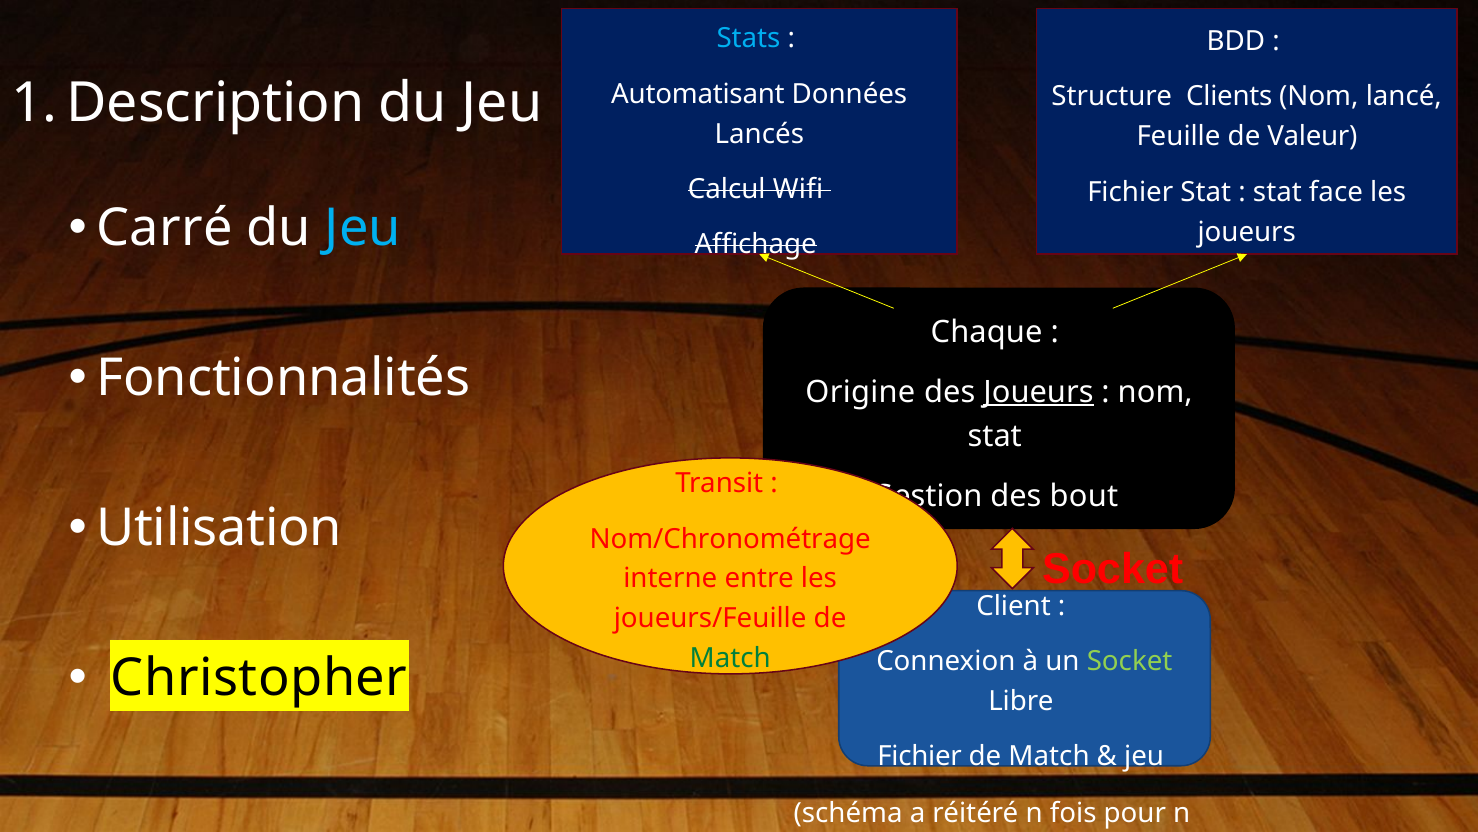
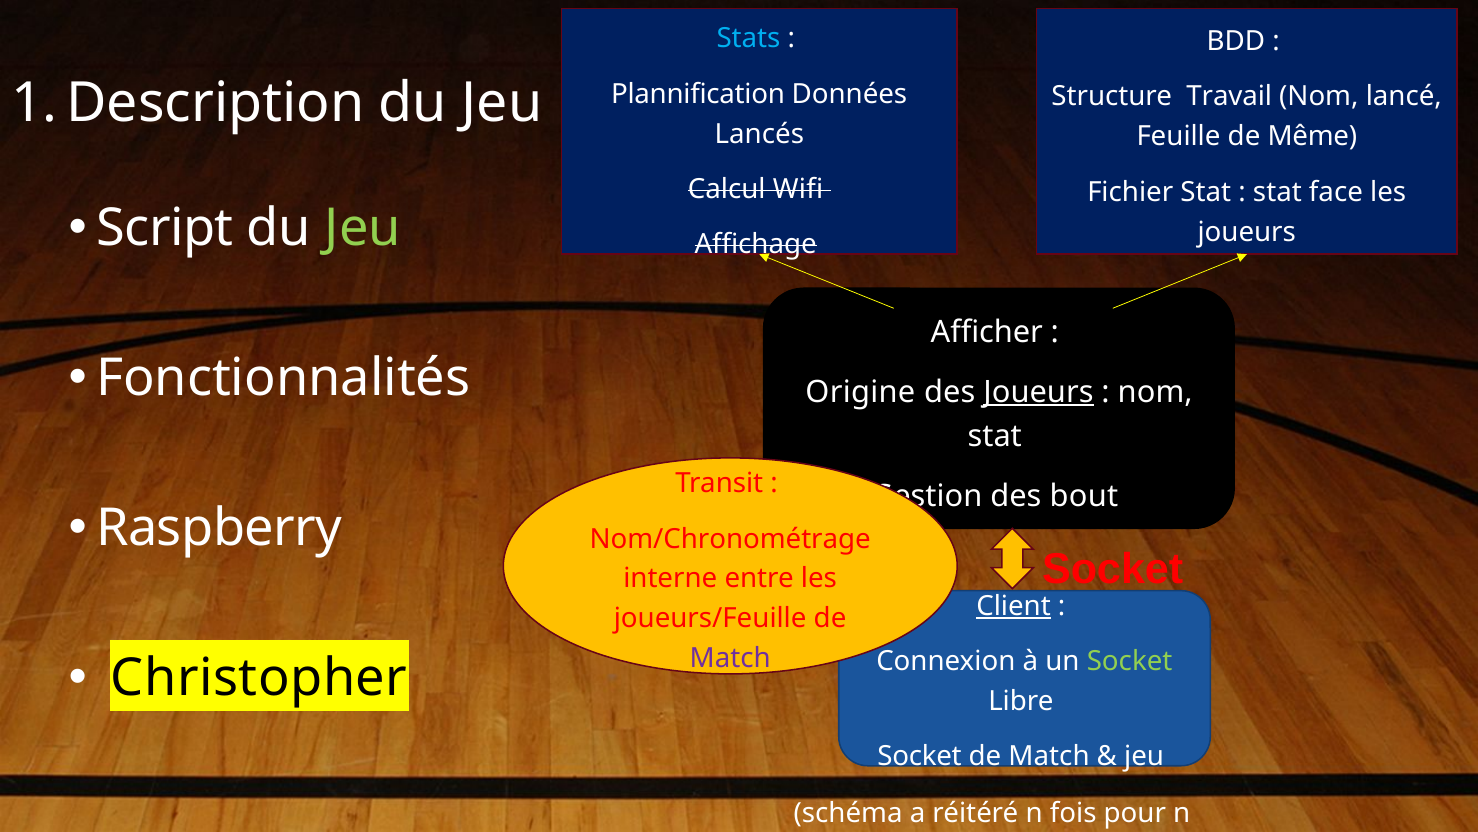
Automatisant: Automatisant -> Plannification
Clients: Clients -> Travail
Valeur: Valeur -> Même
Carré: Carré -> Script
Jeu at (363, 228) colour: light blue -> light green
Chaque: Chaque -> Afficher
Utilisation: Utilisation -> Raspberry
Client underline: none -> present
Match at (730, 658) colour: green -> purple
Fichier at (920, 756): Fichier -> Socket
